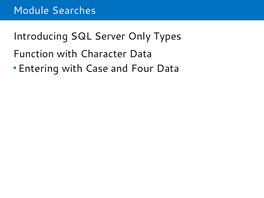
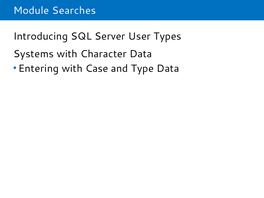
Only: Only -> User
Function: Function -> Systems
Four: Four -> Type
